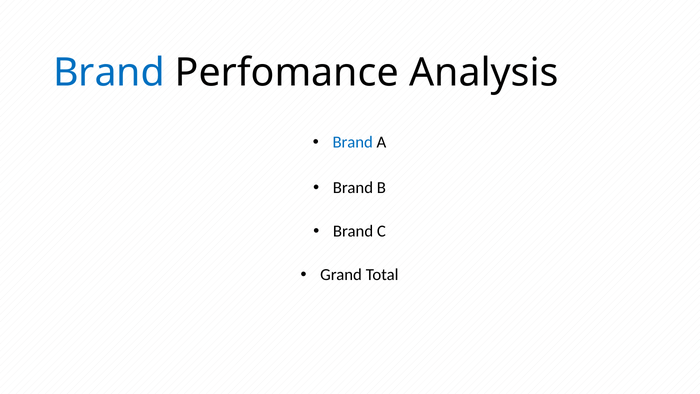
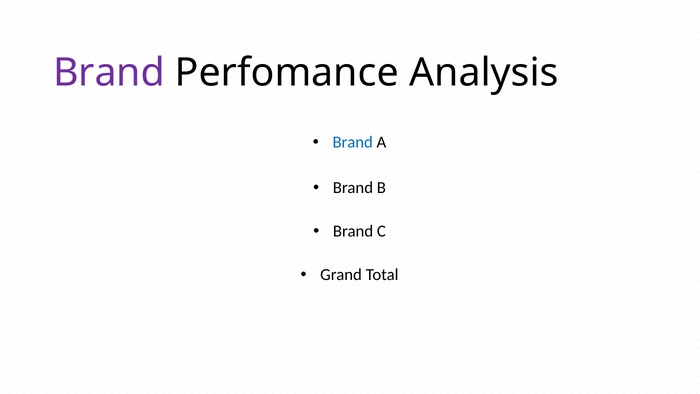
Brand at (109, 73) colour: blue -> purple
